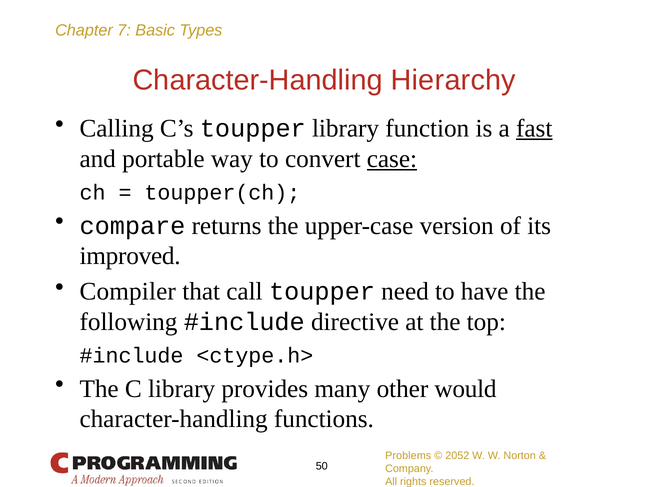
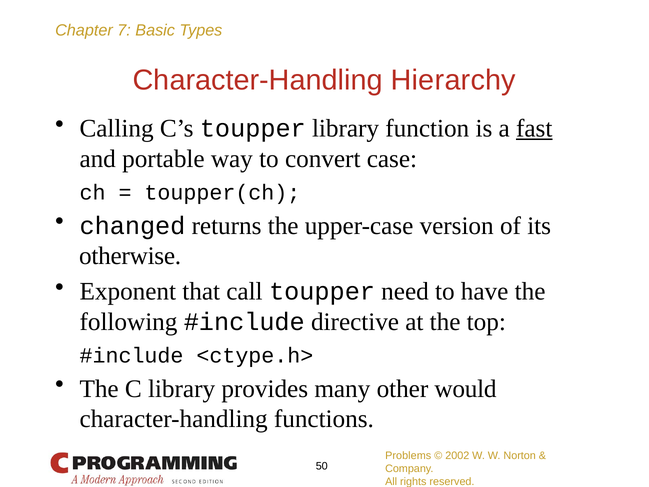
case underline: present -> none
compare: compare -> changed
improved: improved -> otherwise
Compiler: Compiler -> Exponent
2052: 2052 -> 2002
